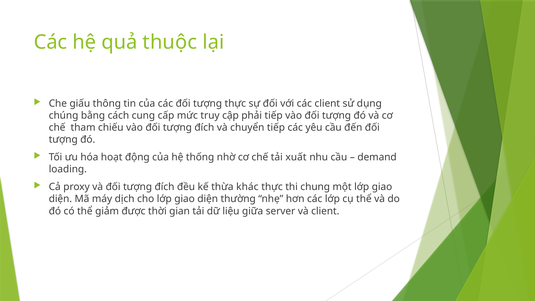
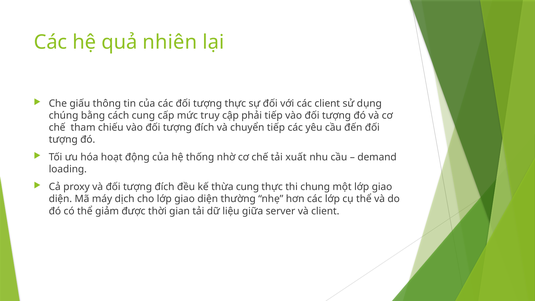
thuộc: thuộc -> nhiên
thừa khác: khác -> cung
